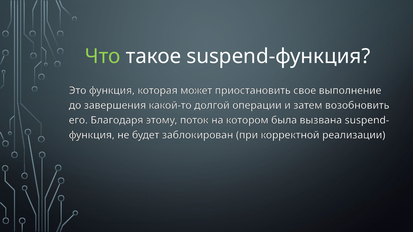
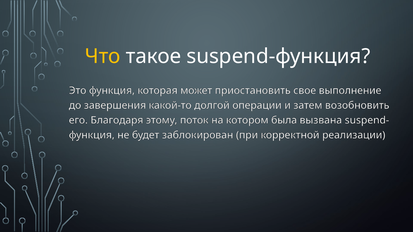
Что colour: light green -> yellow
